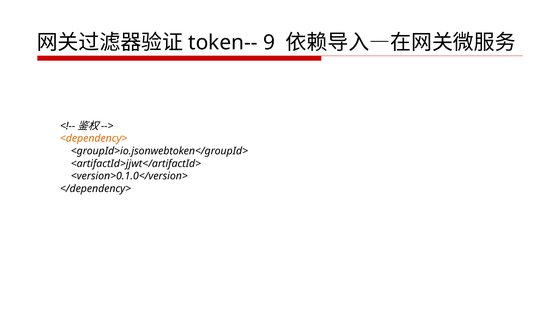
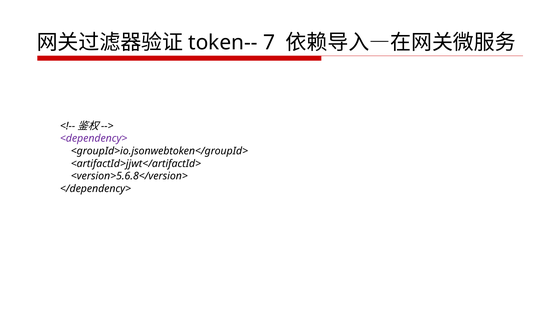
9: 9 -> 7
<dependency> colour: orange -> purple
<version>0.1.0</version>: <version>0.1.0</version> -> <version>5.6.8</version>
